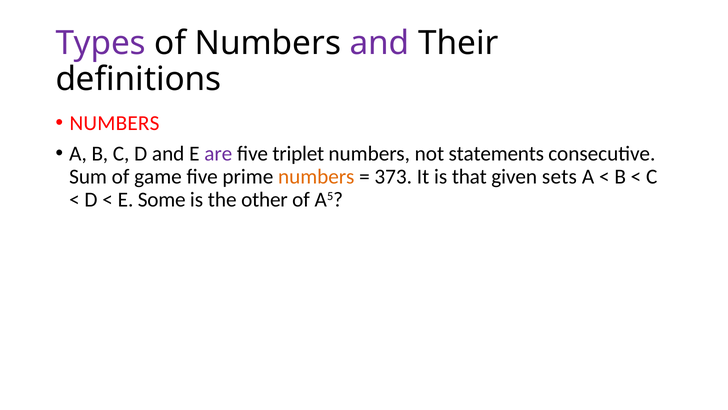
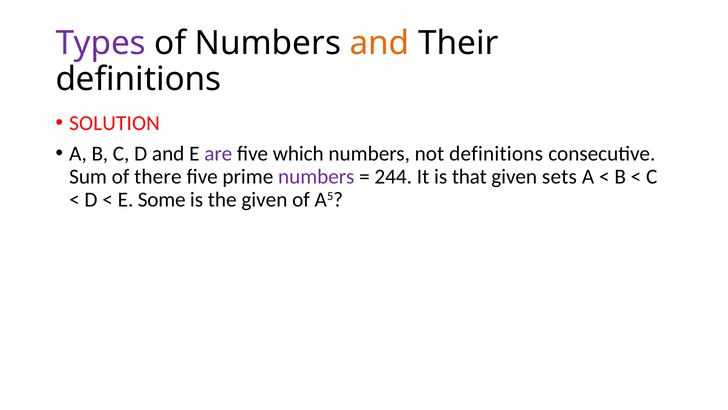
and at (380, 43) colour: purple -> orange
NUMBERS at (115, 123): NUMBERS -> SOLUTION
triplet: triplet -> which
not statements: statements -> definitions
game: game -> there
numbers at (316, 177) colour: orange -> purple
373: 373 -> 244
the other: other -> given
